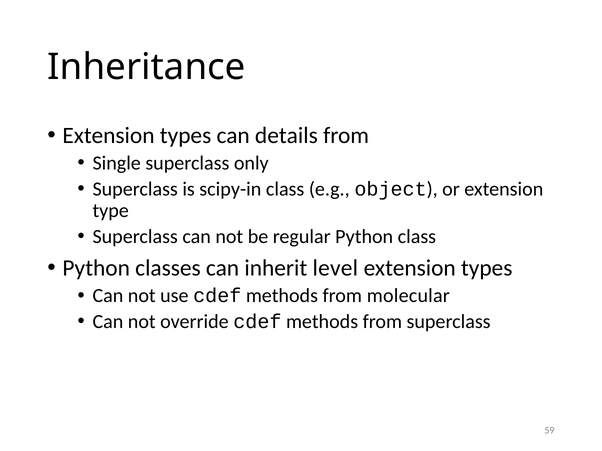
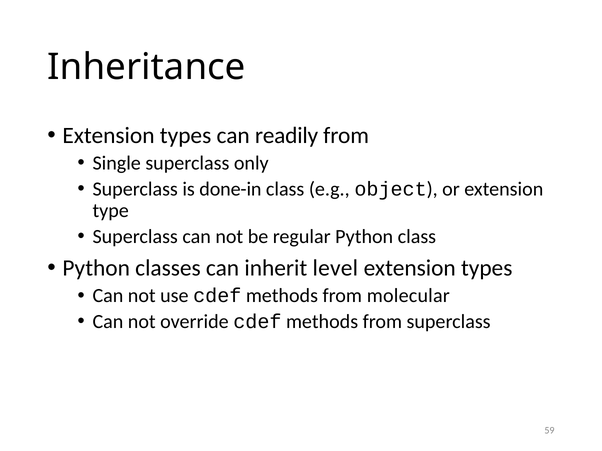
details: details -> readily
scipy-in: scipy-in -> done-in
